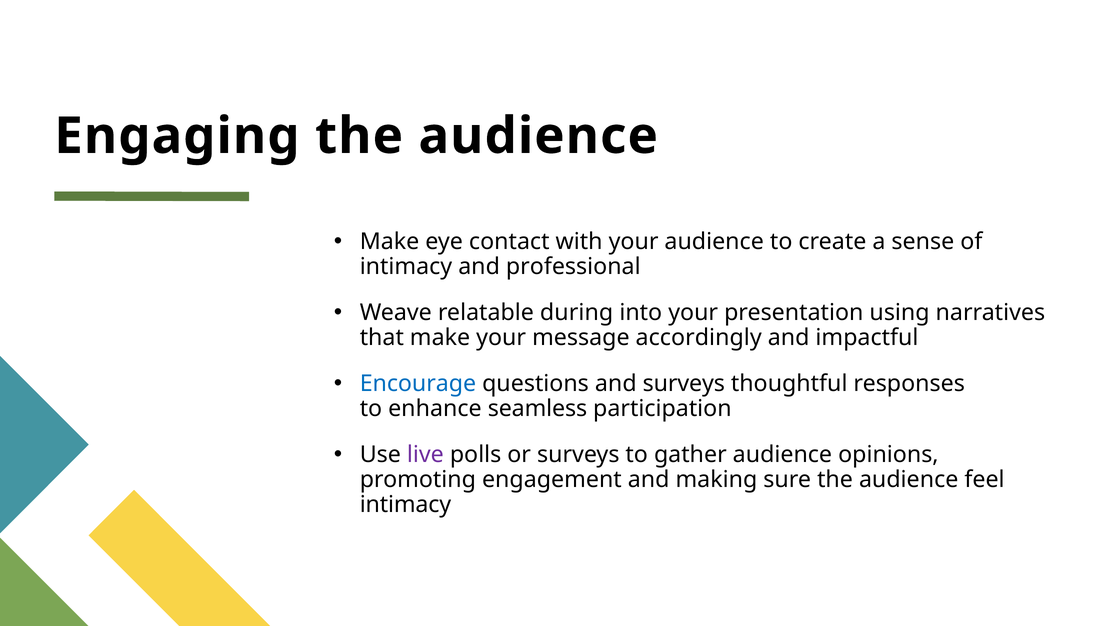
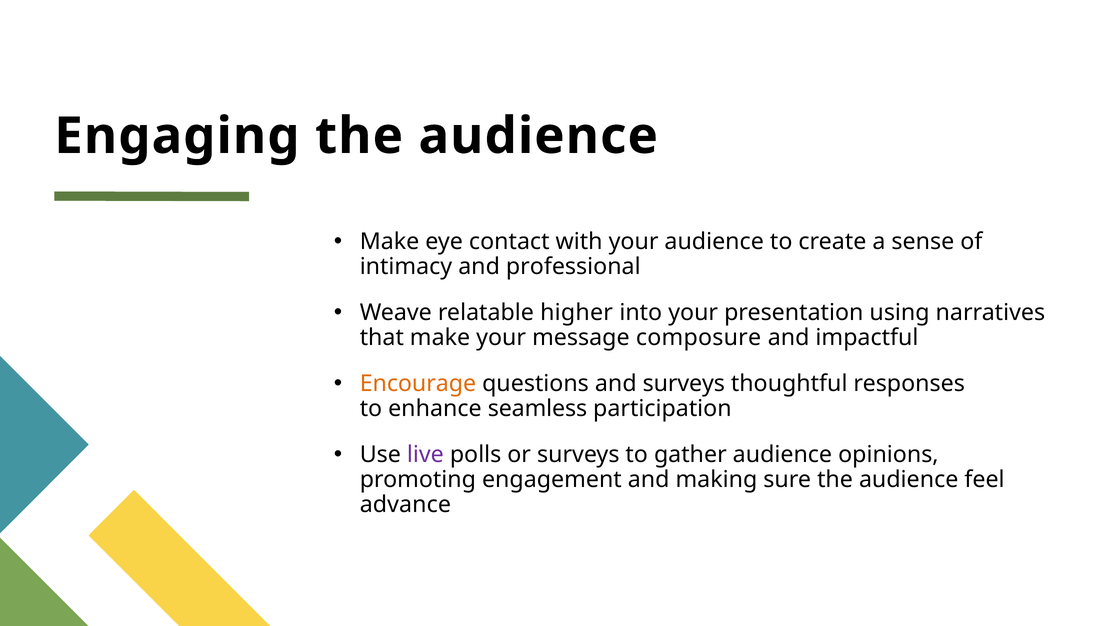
during: during -> higher
accordingly: accordingly -> composure
Encourage colour: blue -> orange
intimacy at (405, 505): intimacy -> advance
